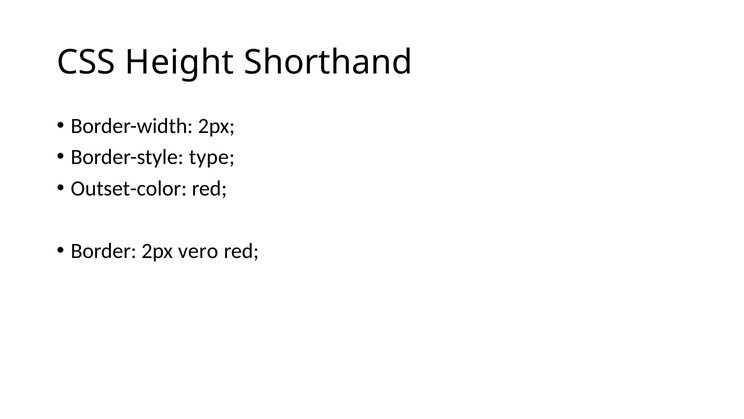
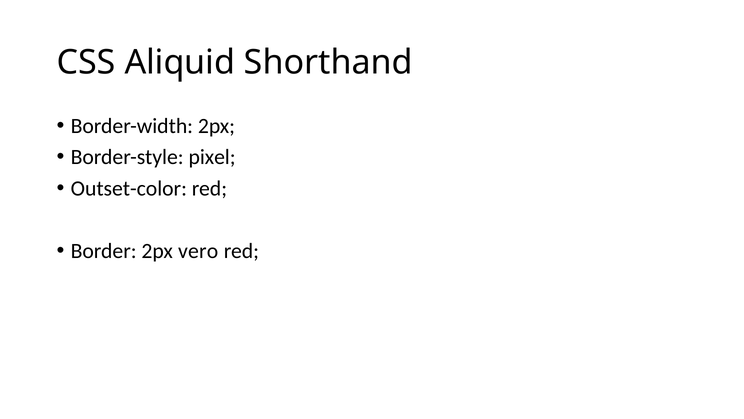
Height: Height -> Aliquid
type: type -> pixel
